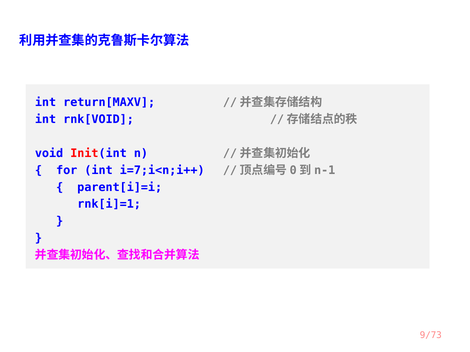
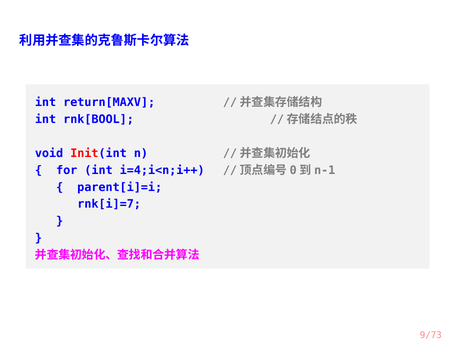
rnk[VOID: rnk[VOID -> rnk[BOOL
i=7;i<n;i++: i=7;i<n;i++ -> i=4;i<n;i++
rnk[i]=1: rnk[i]=1 -> rnk[i]=7
